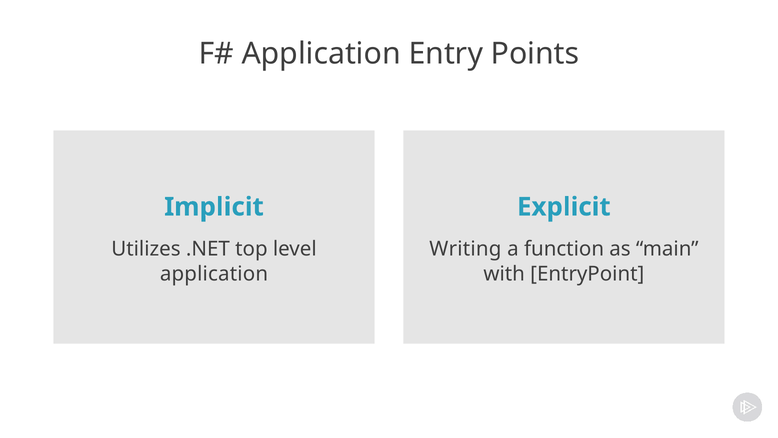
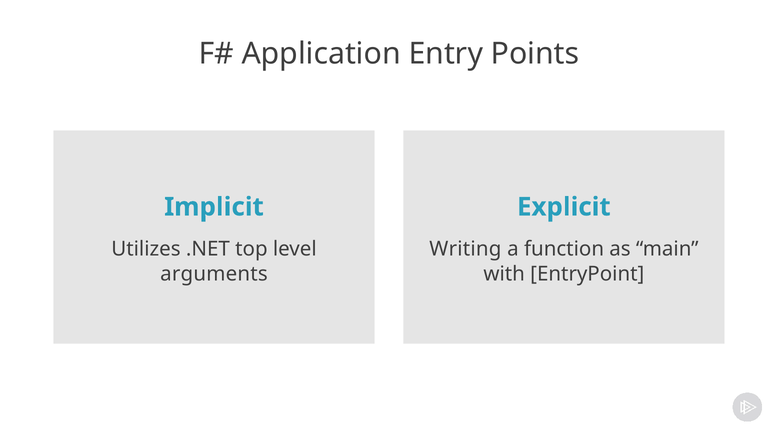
application at (214, 274): application -> arguments
